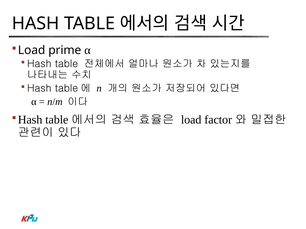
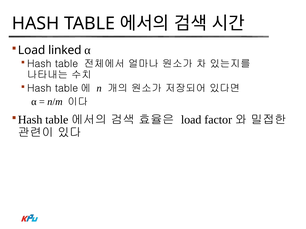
prime: prime -> linked
